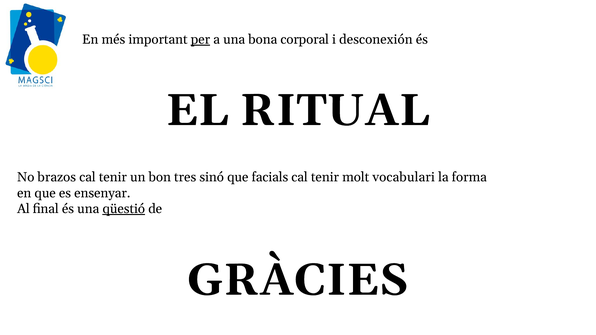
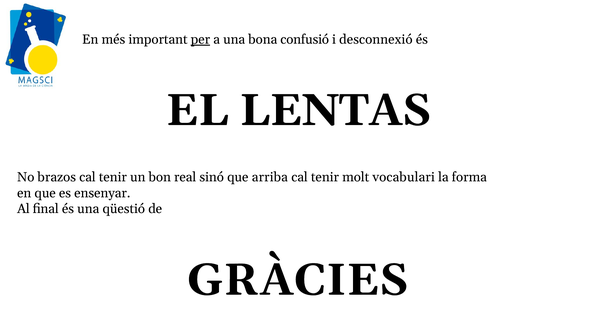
corporal: corporal -> confusió
desconexión: desconexión -> desconnexió
RITUAL: RITUAL -> LENTAS
tres: tres -> real
facials: facials -> arriba
qüestió underline: present -> none
